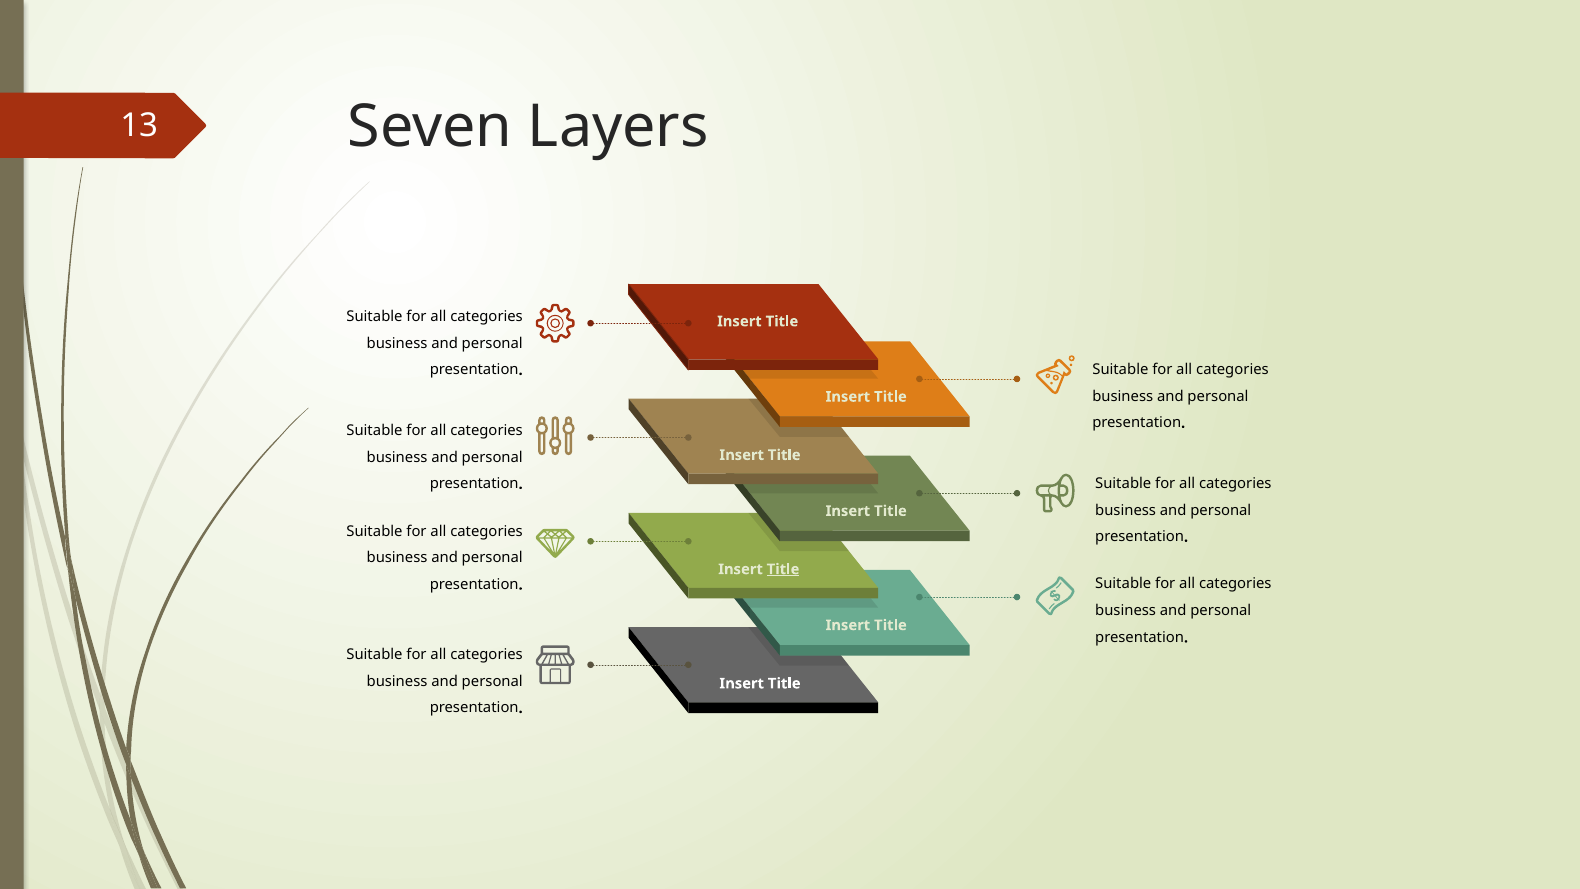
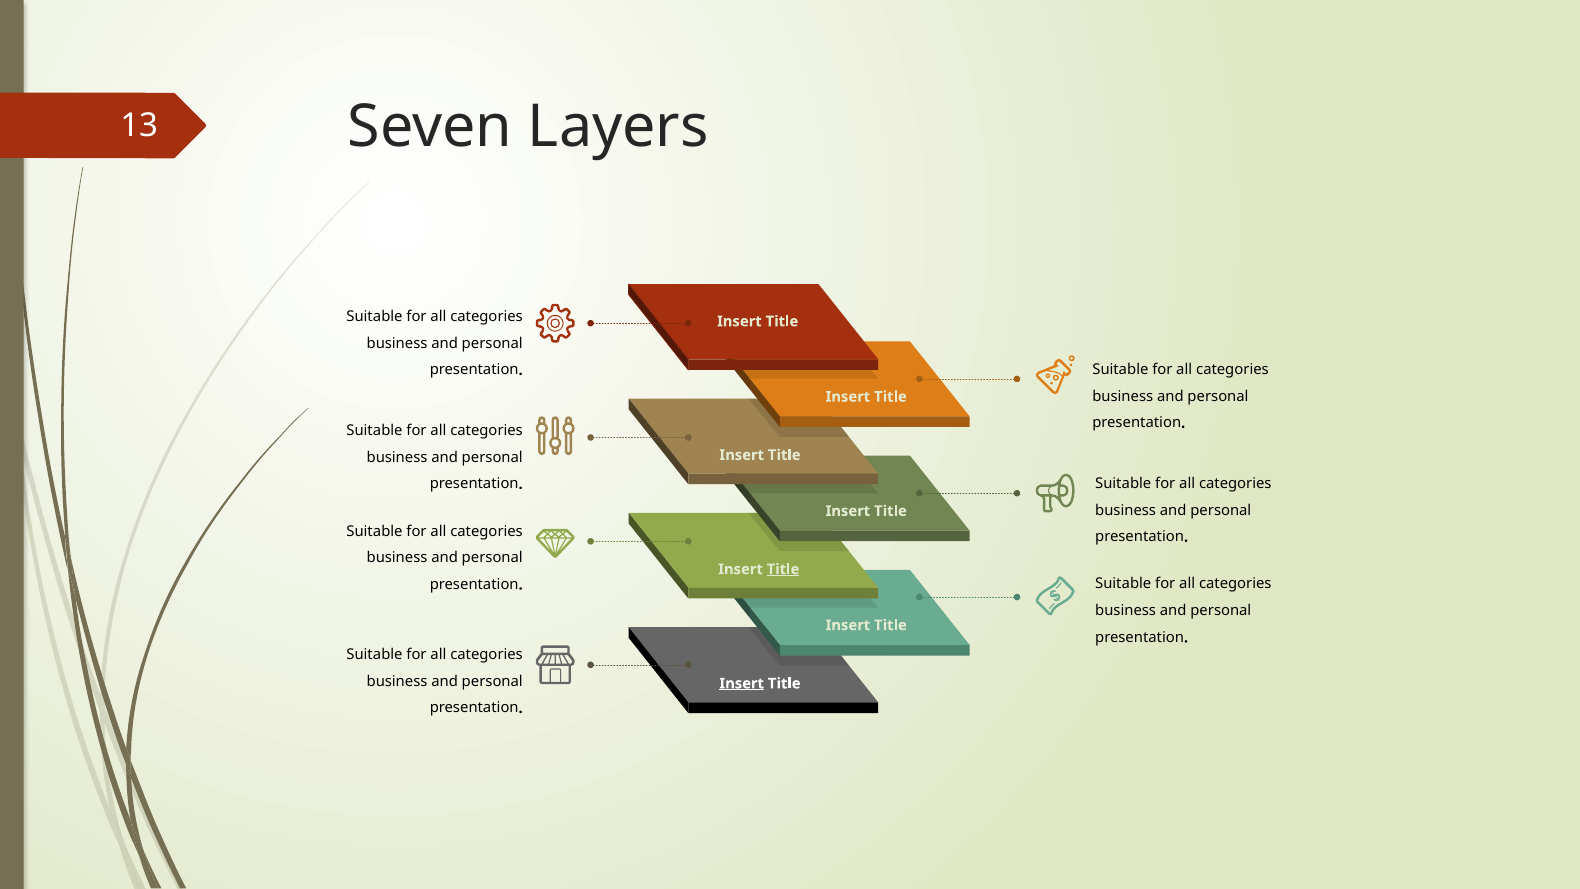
Insert at (742, 683) underline: none -> present
